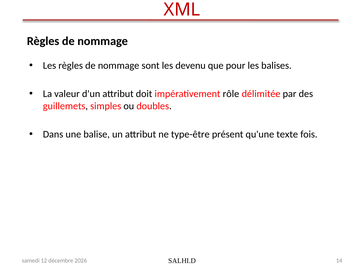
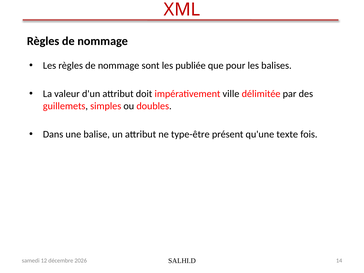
devenu: devenu -> publiée
rôle: rôle -> ville
